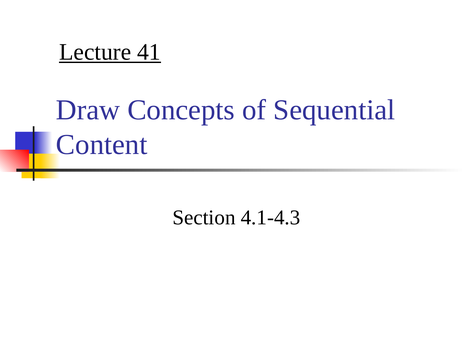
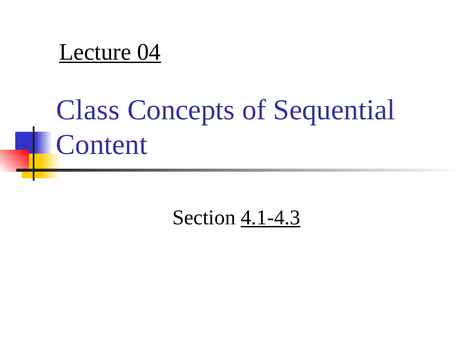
41: 41 -> 04
Draw: Draw -> Class
4.1-4.3 underline: none -> present
